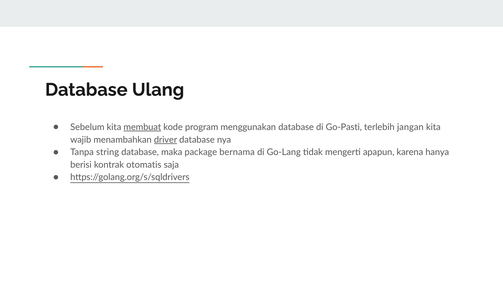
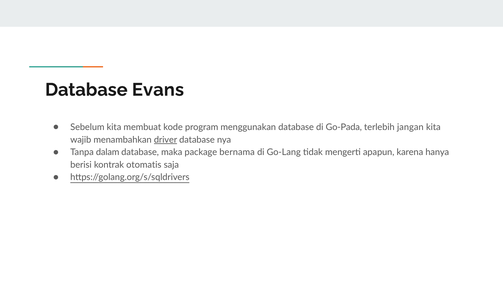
Ulang: Ulang -> Evans
membuat underline: present -> none
Go-Pasti: Go-Pasti -> Go-Pada
string: string -> dalam
